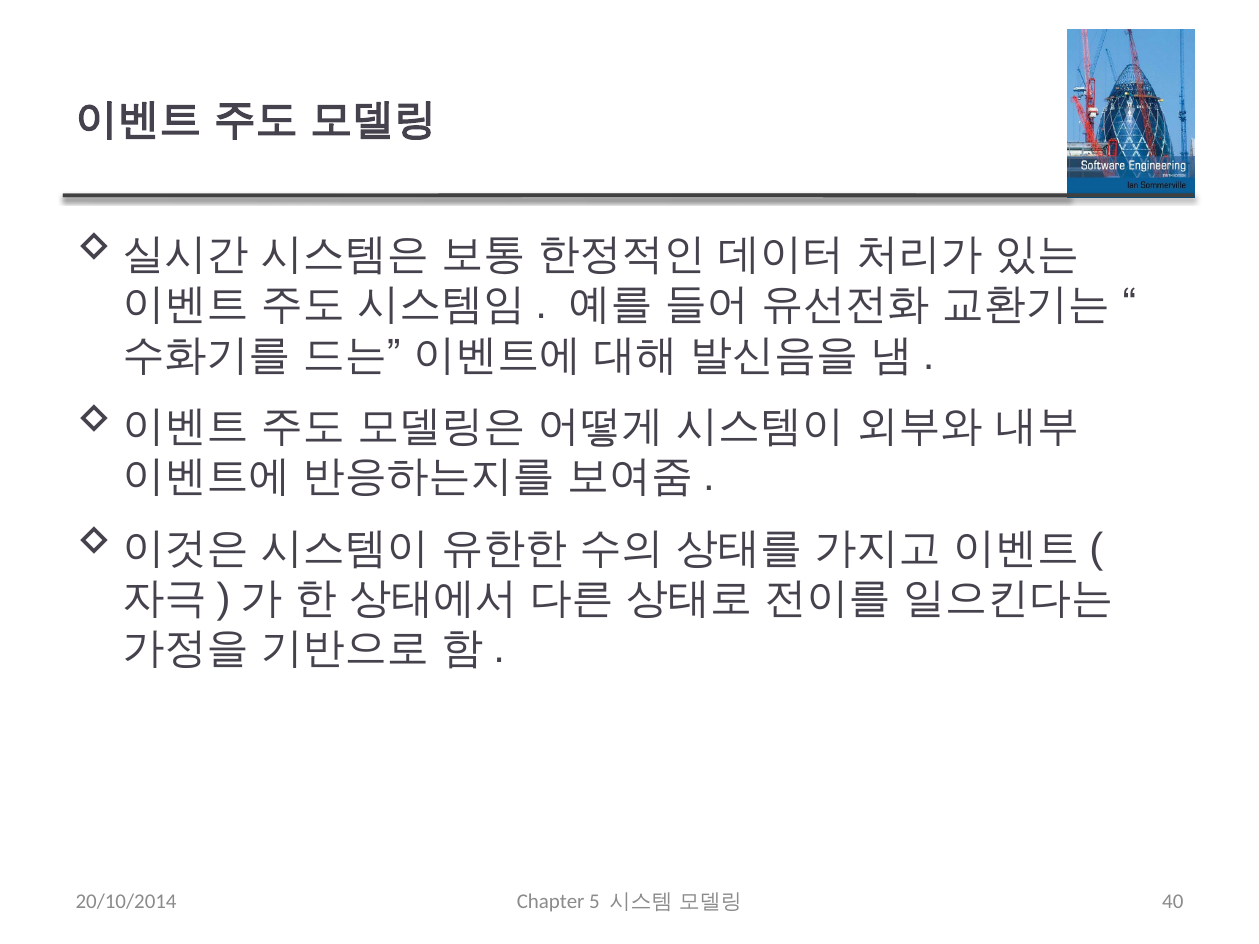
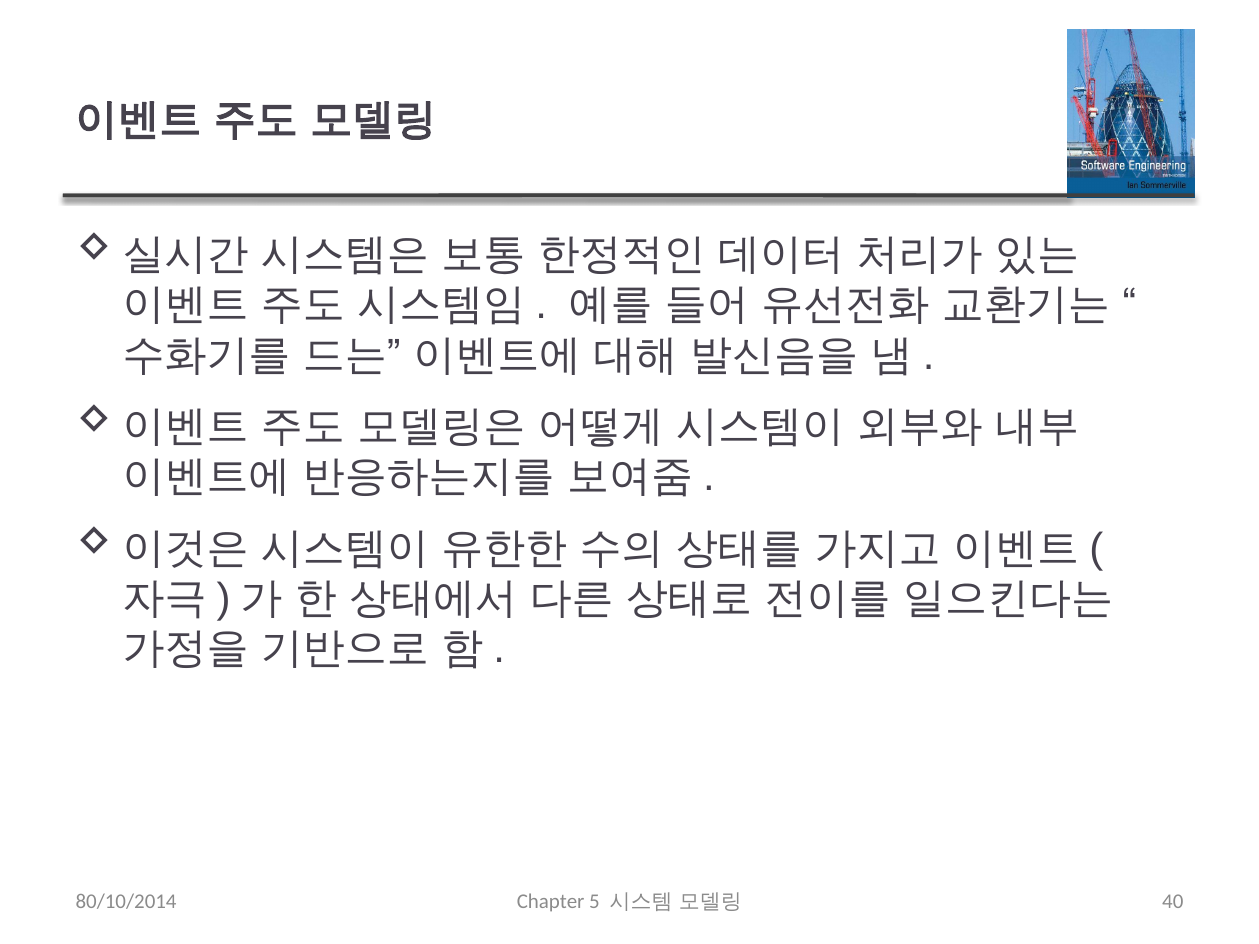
20/10/2014: 20/10/2014 -> 80/10/2014
